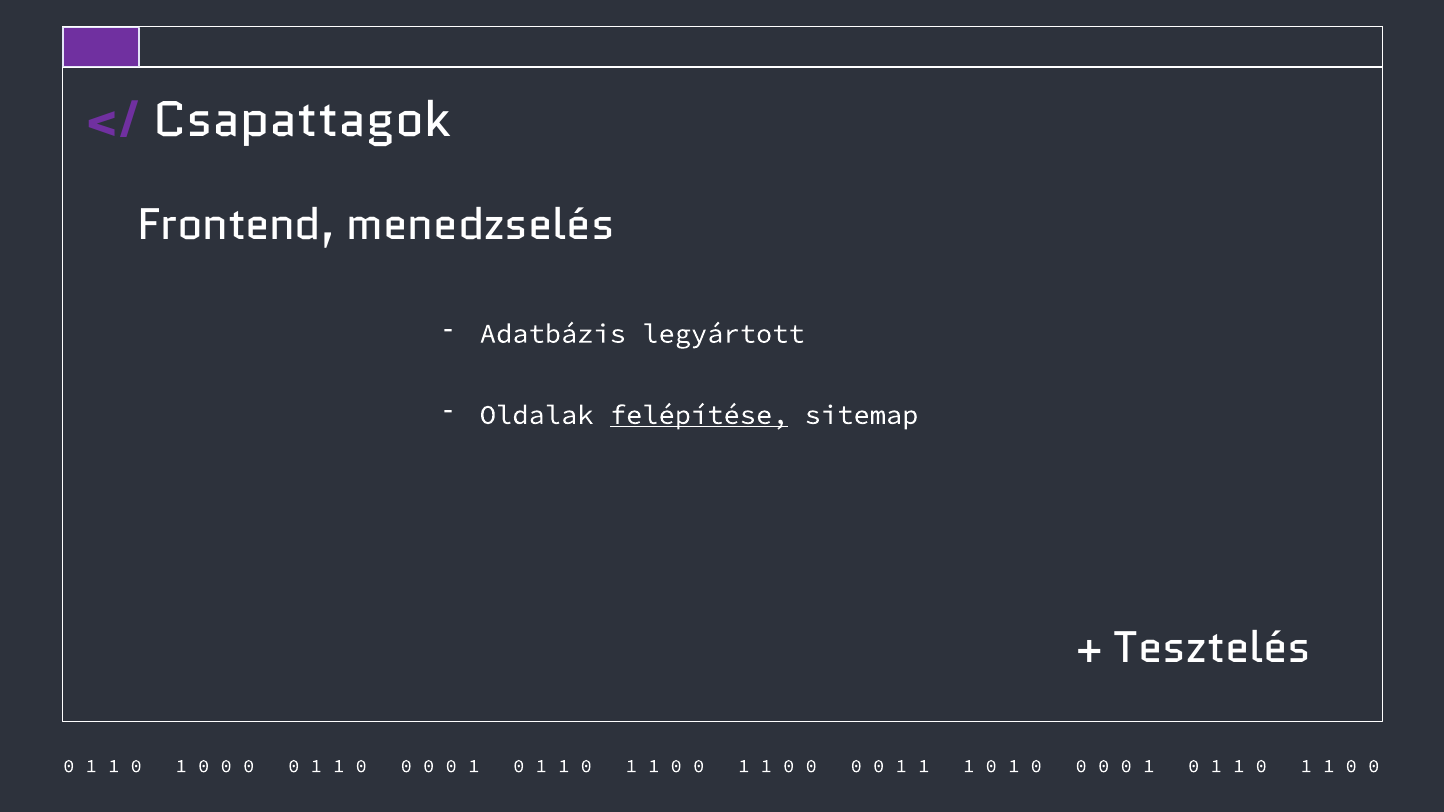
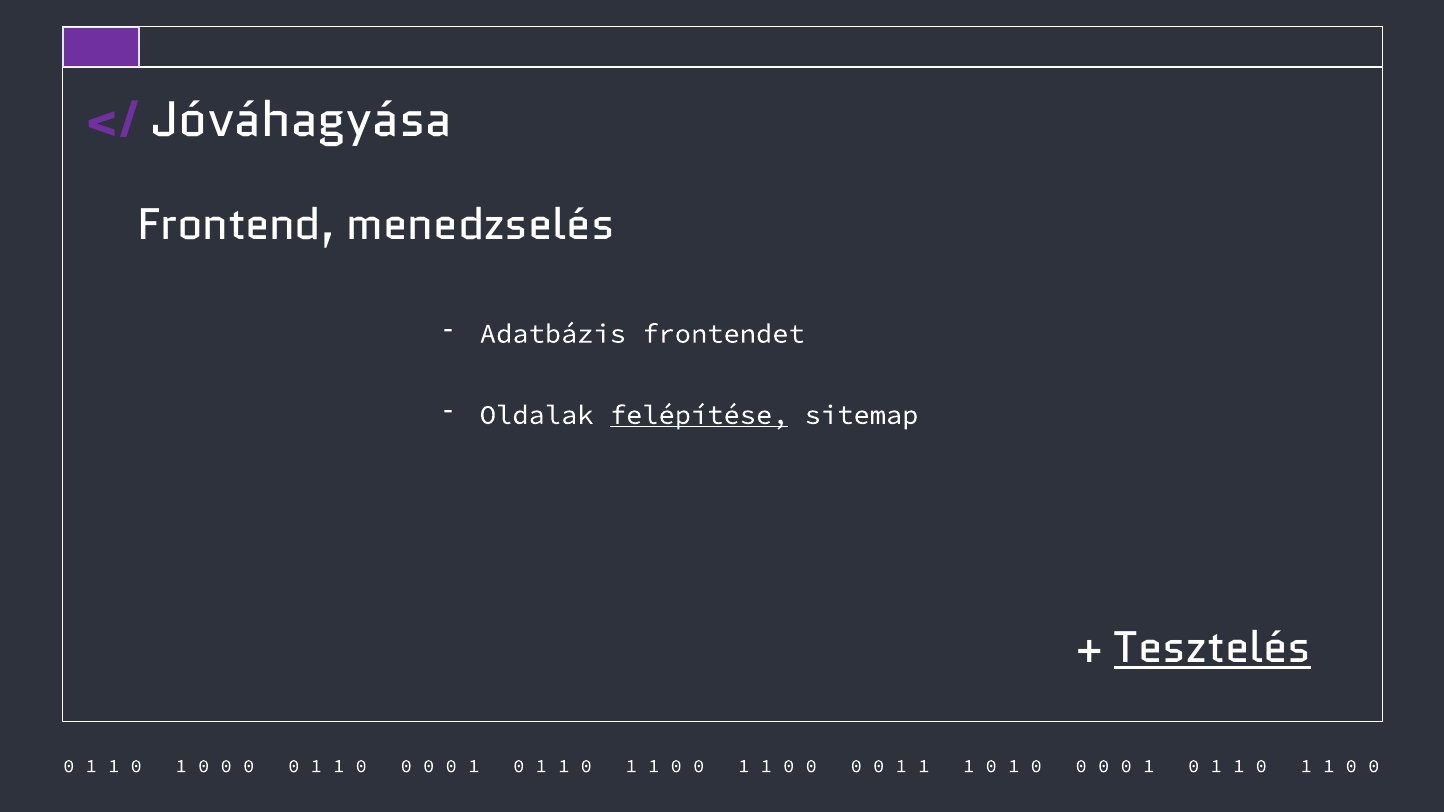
Csapattagok: Csapattagok -> Jóváhagyása
legyártott: legyártott -> frontendet
Tesztelés underline: none -> present
